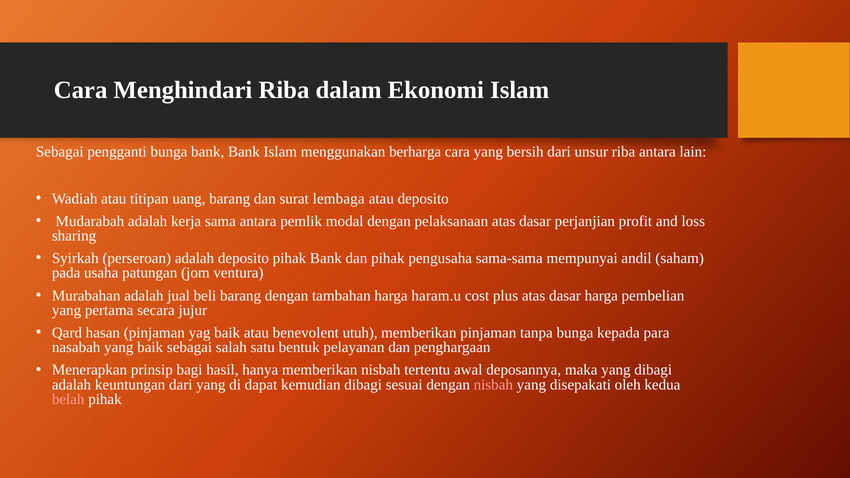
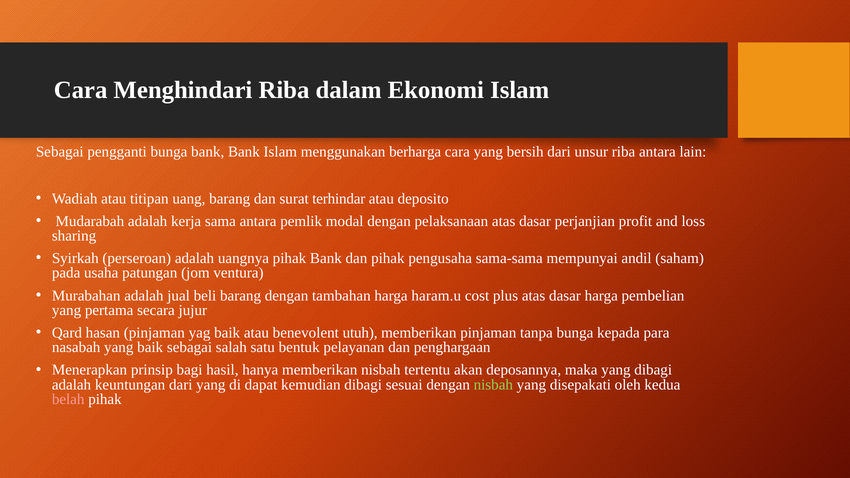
lembaga: lembaga -> terhindar
adalah deposito: deposito -> uangnya
awal: awal -> akan
nisbah at (493, 385) colour: pink -> light green
